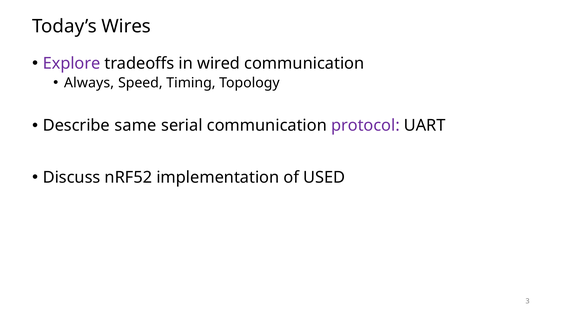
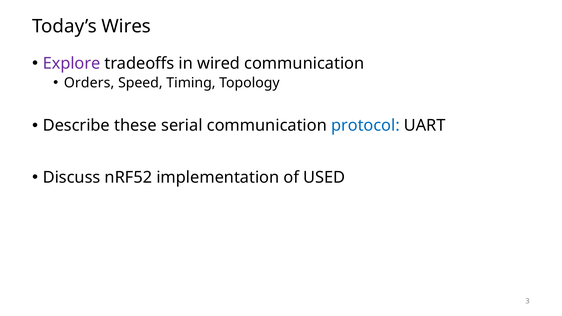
Always: Always -> Orders
same: same -> these
protocol colour: purple -> blue
